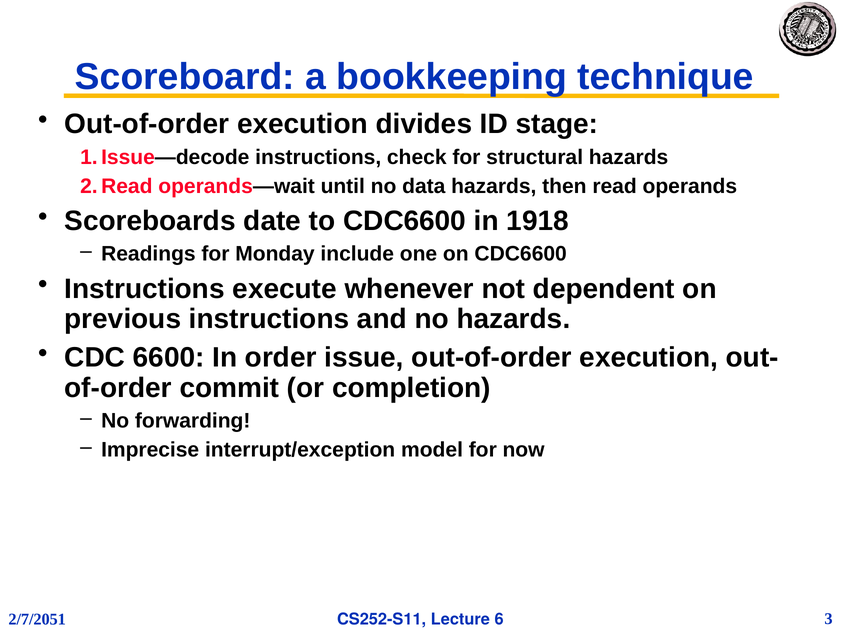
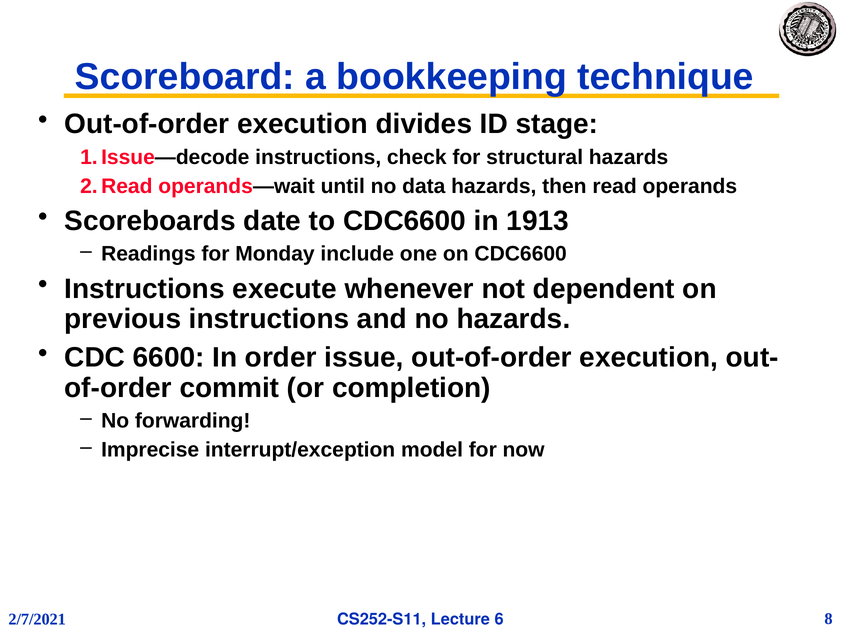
1918: 1918 -> 1913
2/7/2051: 2/7/2051 -> 2/7/2021
3: 3 -> 8
